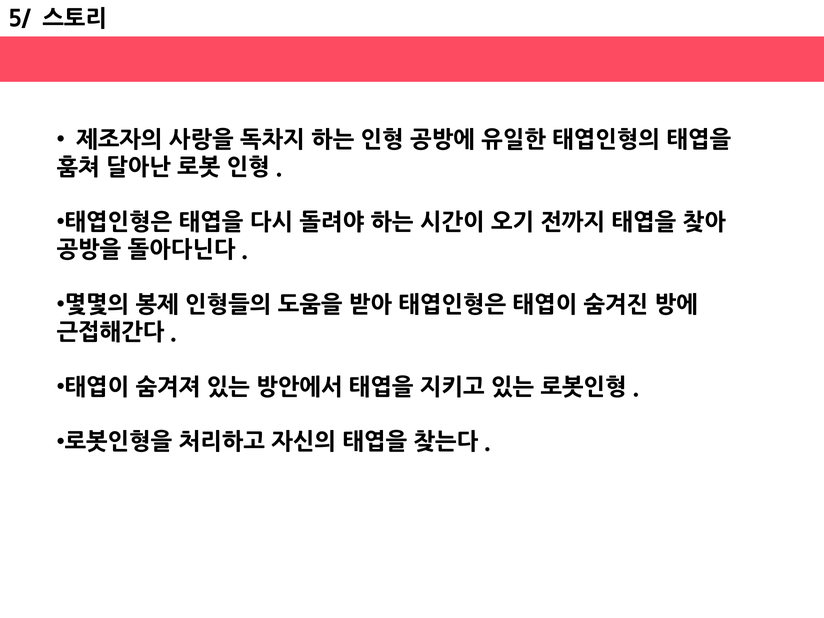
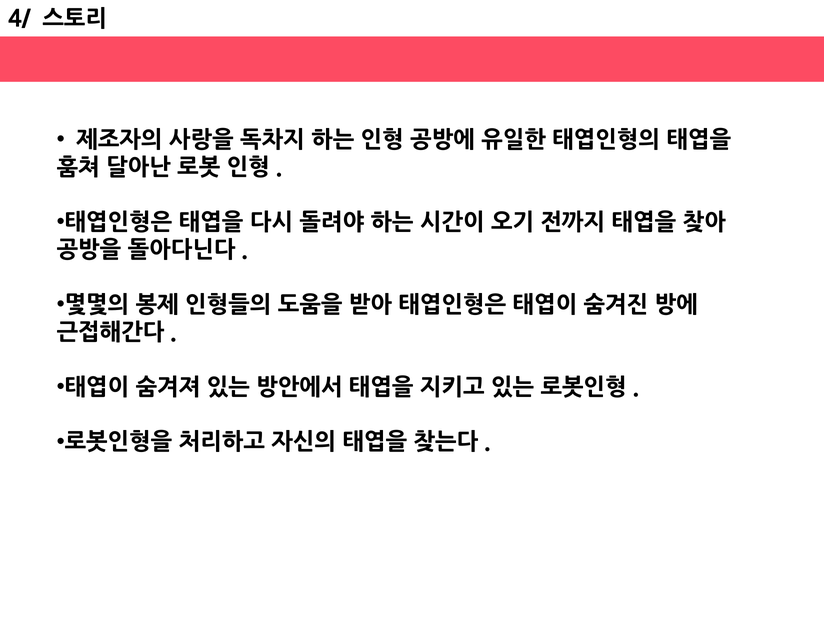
5/: 5/ -> 4/
